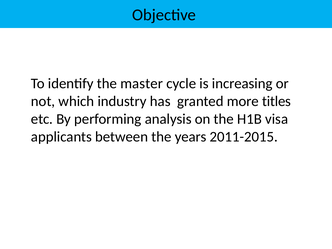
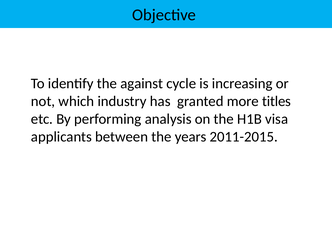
master: master -> against
